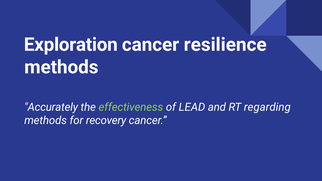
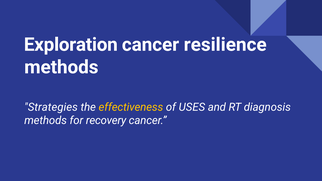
Accurately: Accurately -> Strategies
effectiveness colour: light green -> yellow
LEAD: LEAD -> USES
regarding: regarding -> diagnosis
